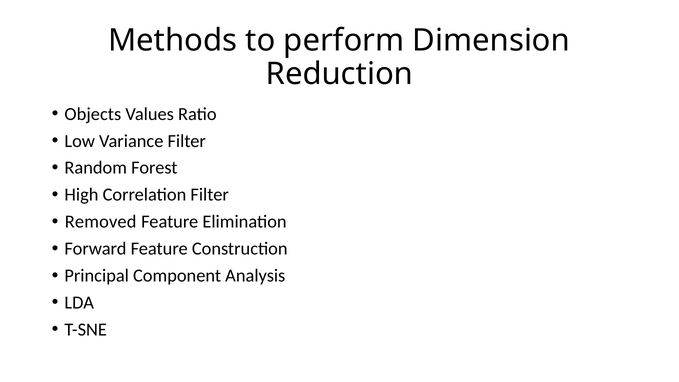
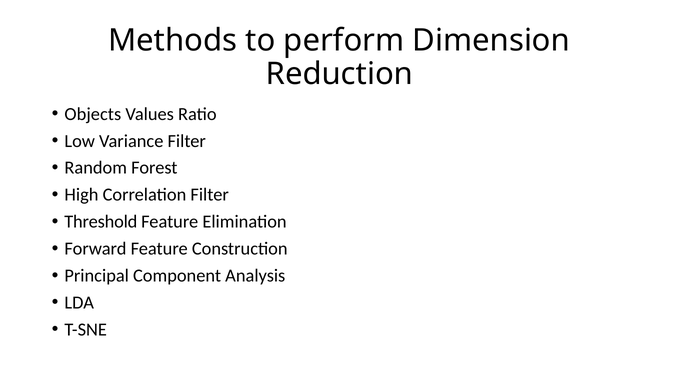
Removed: Removed -> Threshold
